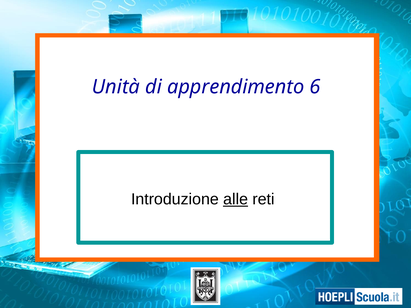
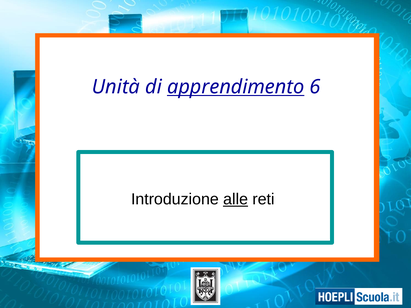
apprendimento underline: none -> present
